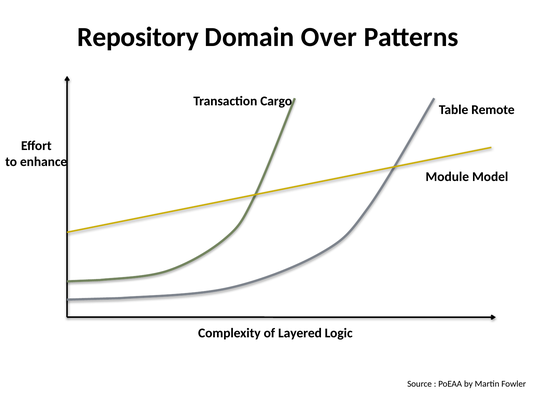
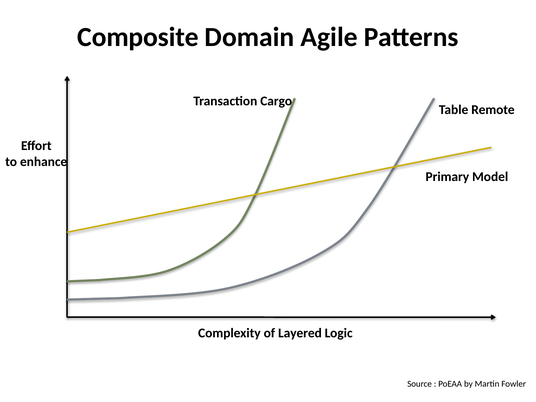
Repository: Repository -> Composite
Over: Over -> Agile
Module: Module -> Primary
